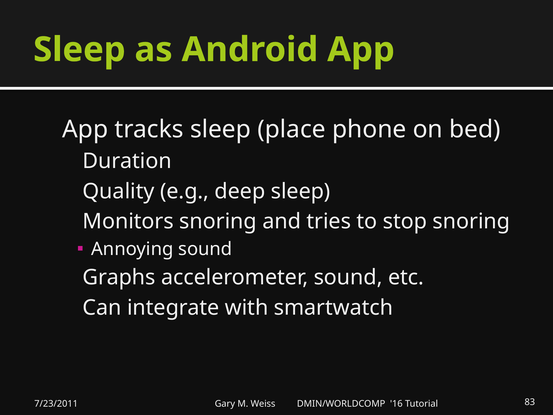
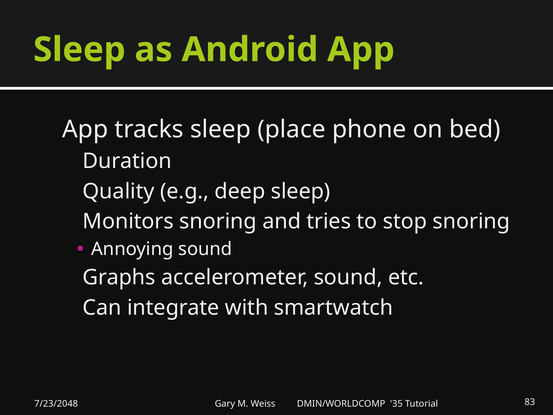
7/23/2011: 7/23/2011 -> 7/23/2048
16: 16 -> 35
